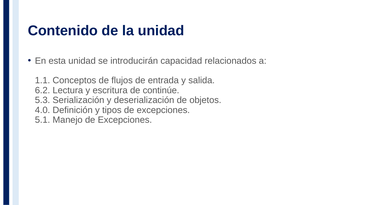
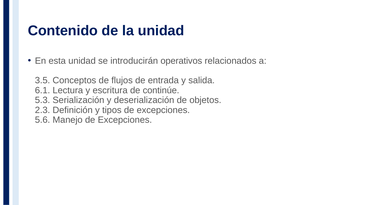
capacidad: capacidad -> operativos
1.1: 1.1 -> 3.5
6.2: 6.2 -> 6.1
4.0: 4.0 -> 2.3
5.1: 5.1 -> 5.6
